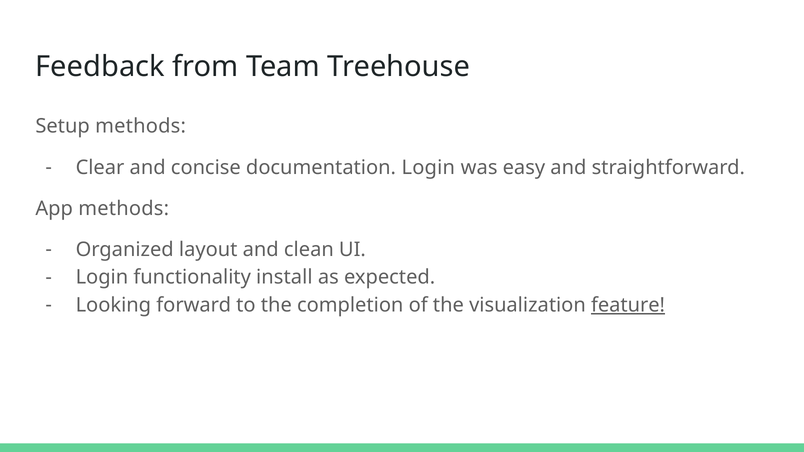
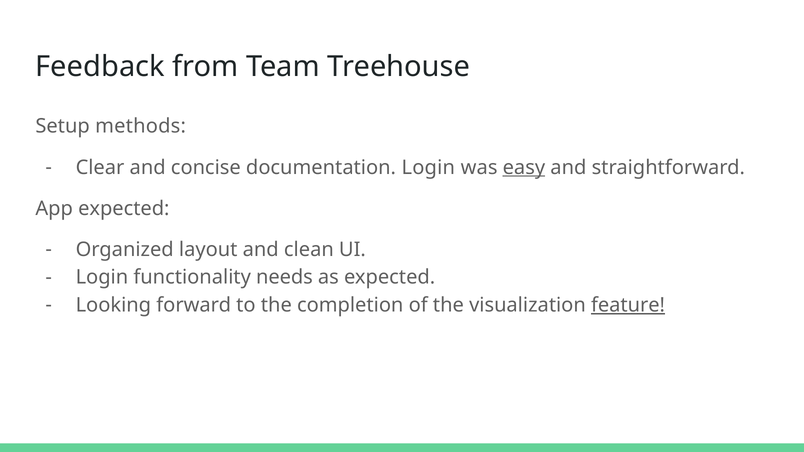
easy underline: none -> present
App methods: methods -> expected
install: install -> needs
